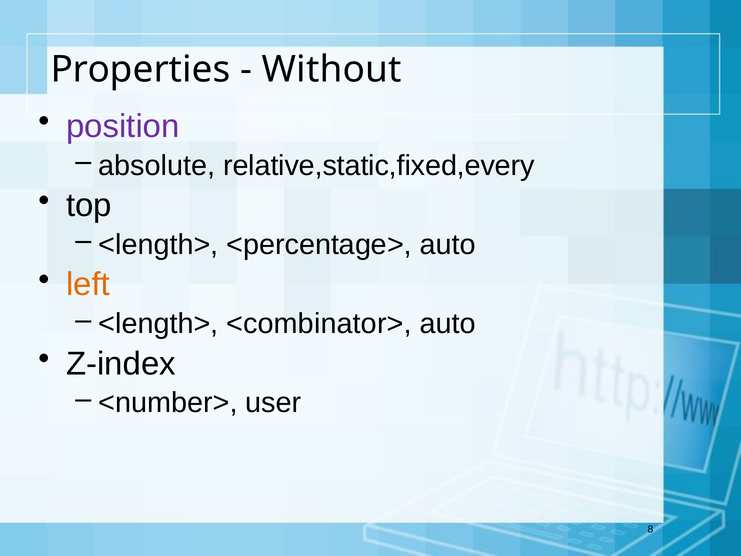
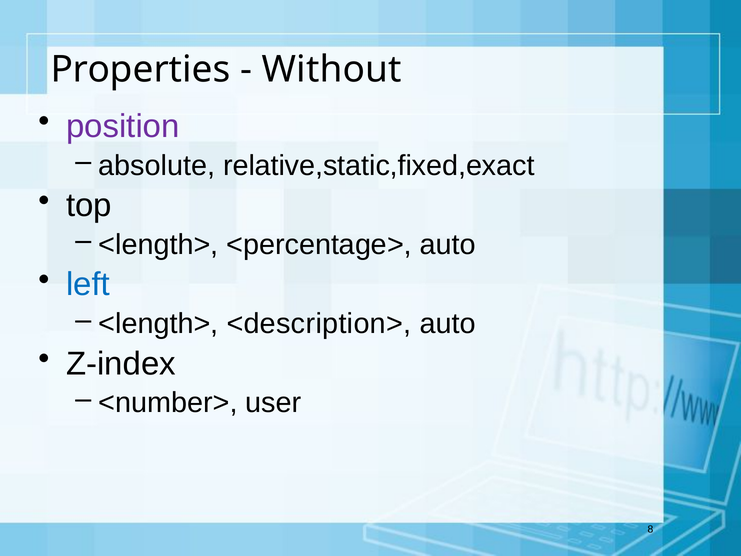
relative,static,fixed,every: relative,static,fixed,every -> relative,static,fixed,exact
left colour: orange -> blue
<combinator>: <combinator> -> <description>
